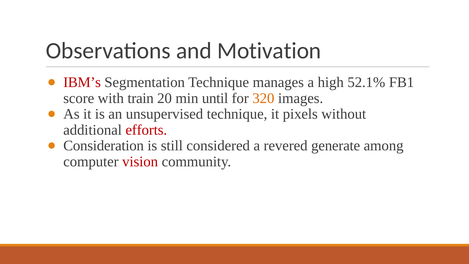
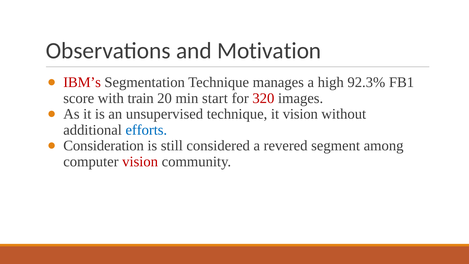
52.1%: 52.1% -> 92.3%
until: until -> start
320 colour: orange -> red
it pixels: pixels -> vision
efforts colour: red -> blue
generate: generate -> segment
